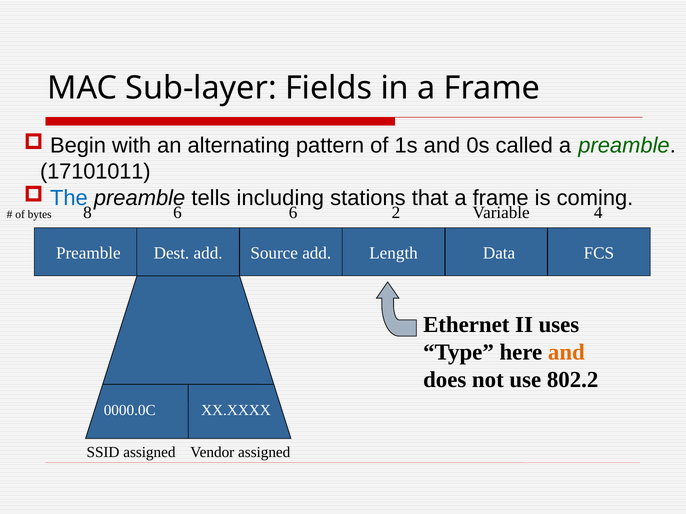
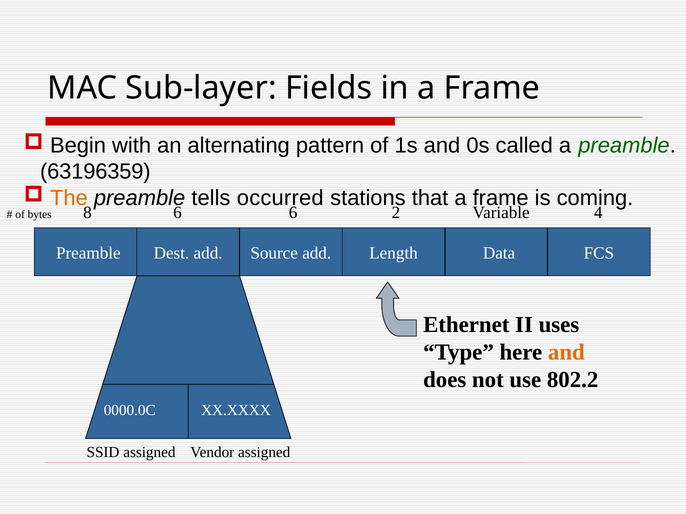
17101011: 17101011 -> 63196359
The colour: blue -> orange
including: including -> occurred
